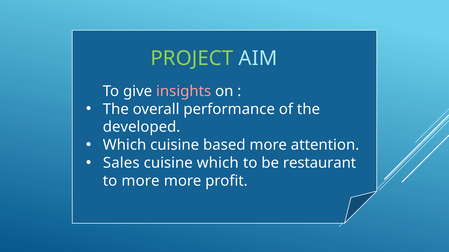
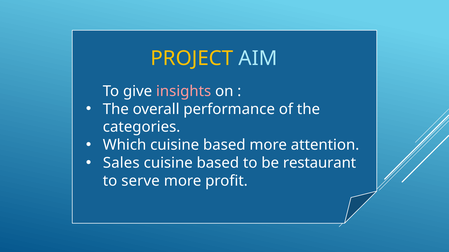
PROJECT colour: light green -> yellow
developed: developed -> categories
which at (218, 163): which -> based
to more: more -> serve
